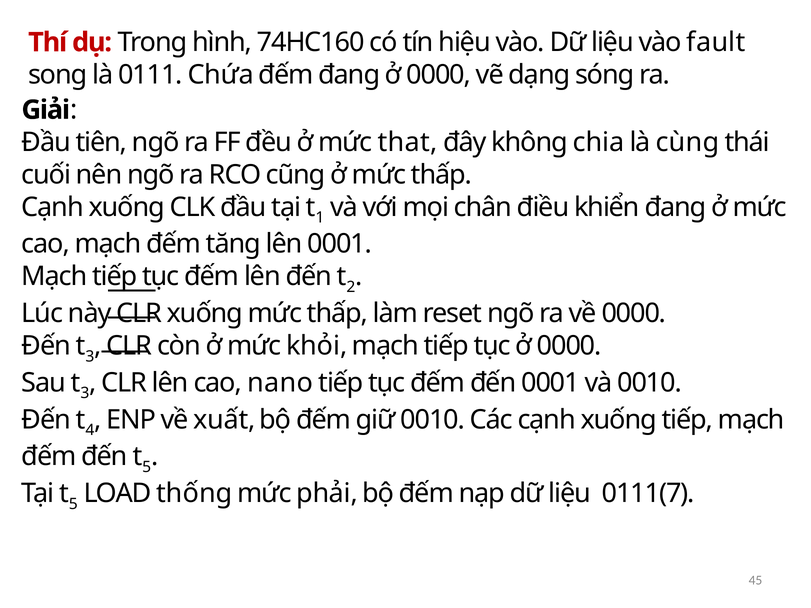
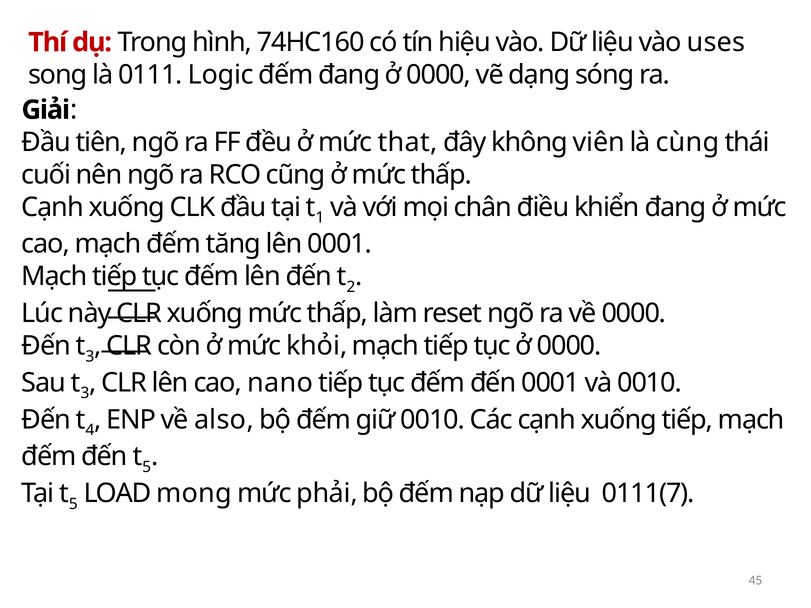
fault: fault -> uses
Chứa: Chứa -> Logic
chia: chia -> viên
xuất: xuất -> also
thống: thống -> mong
